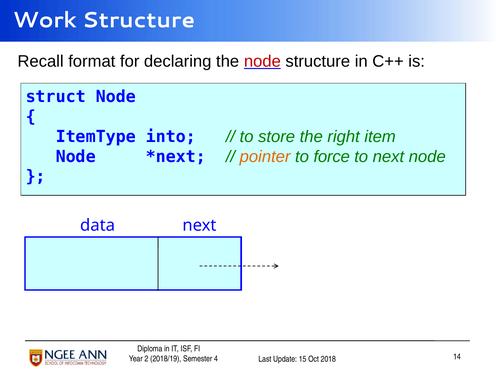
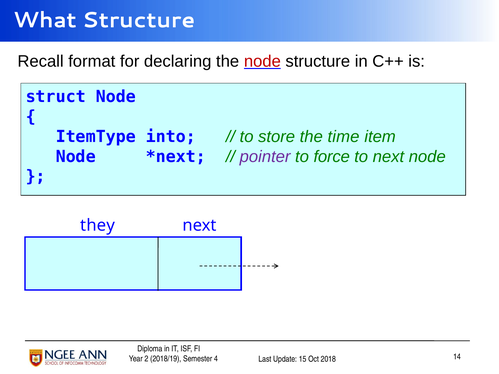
Work: Work -> What
right: right -> time
pointer colour: orange -> purple
data: data -> they
